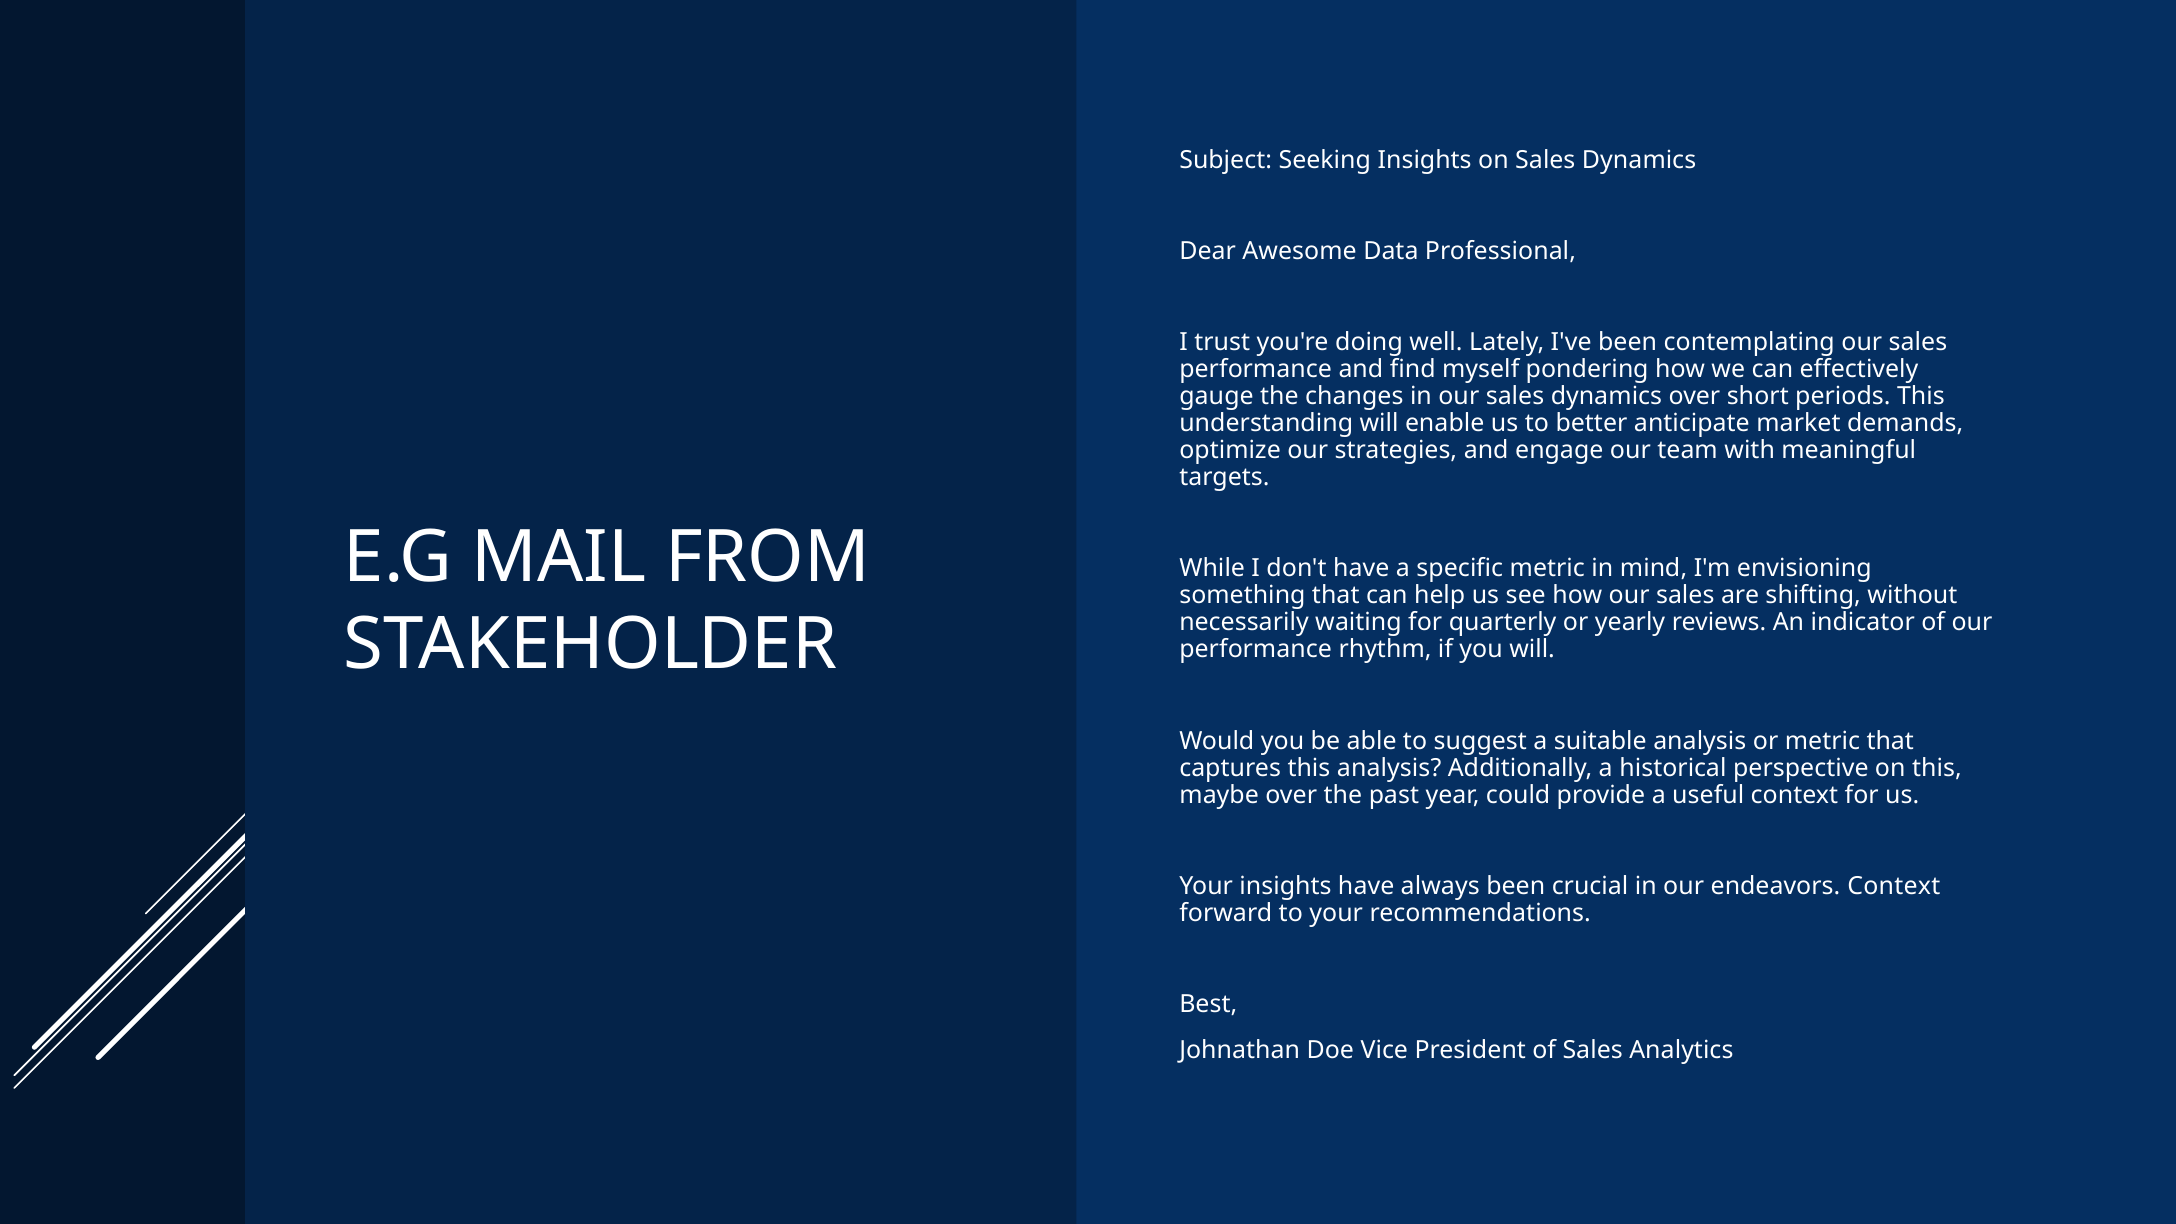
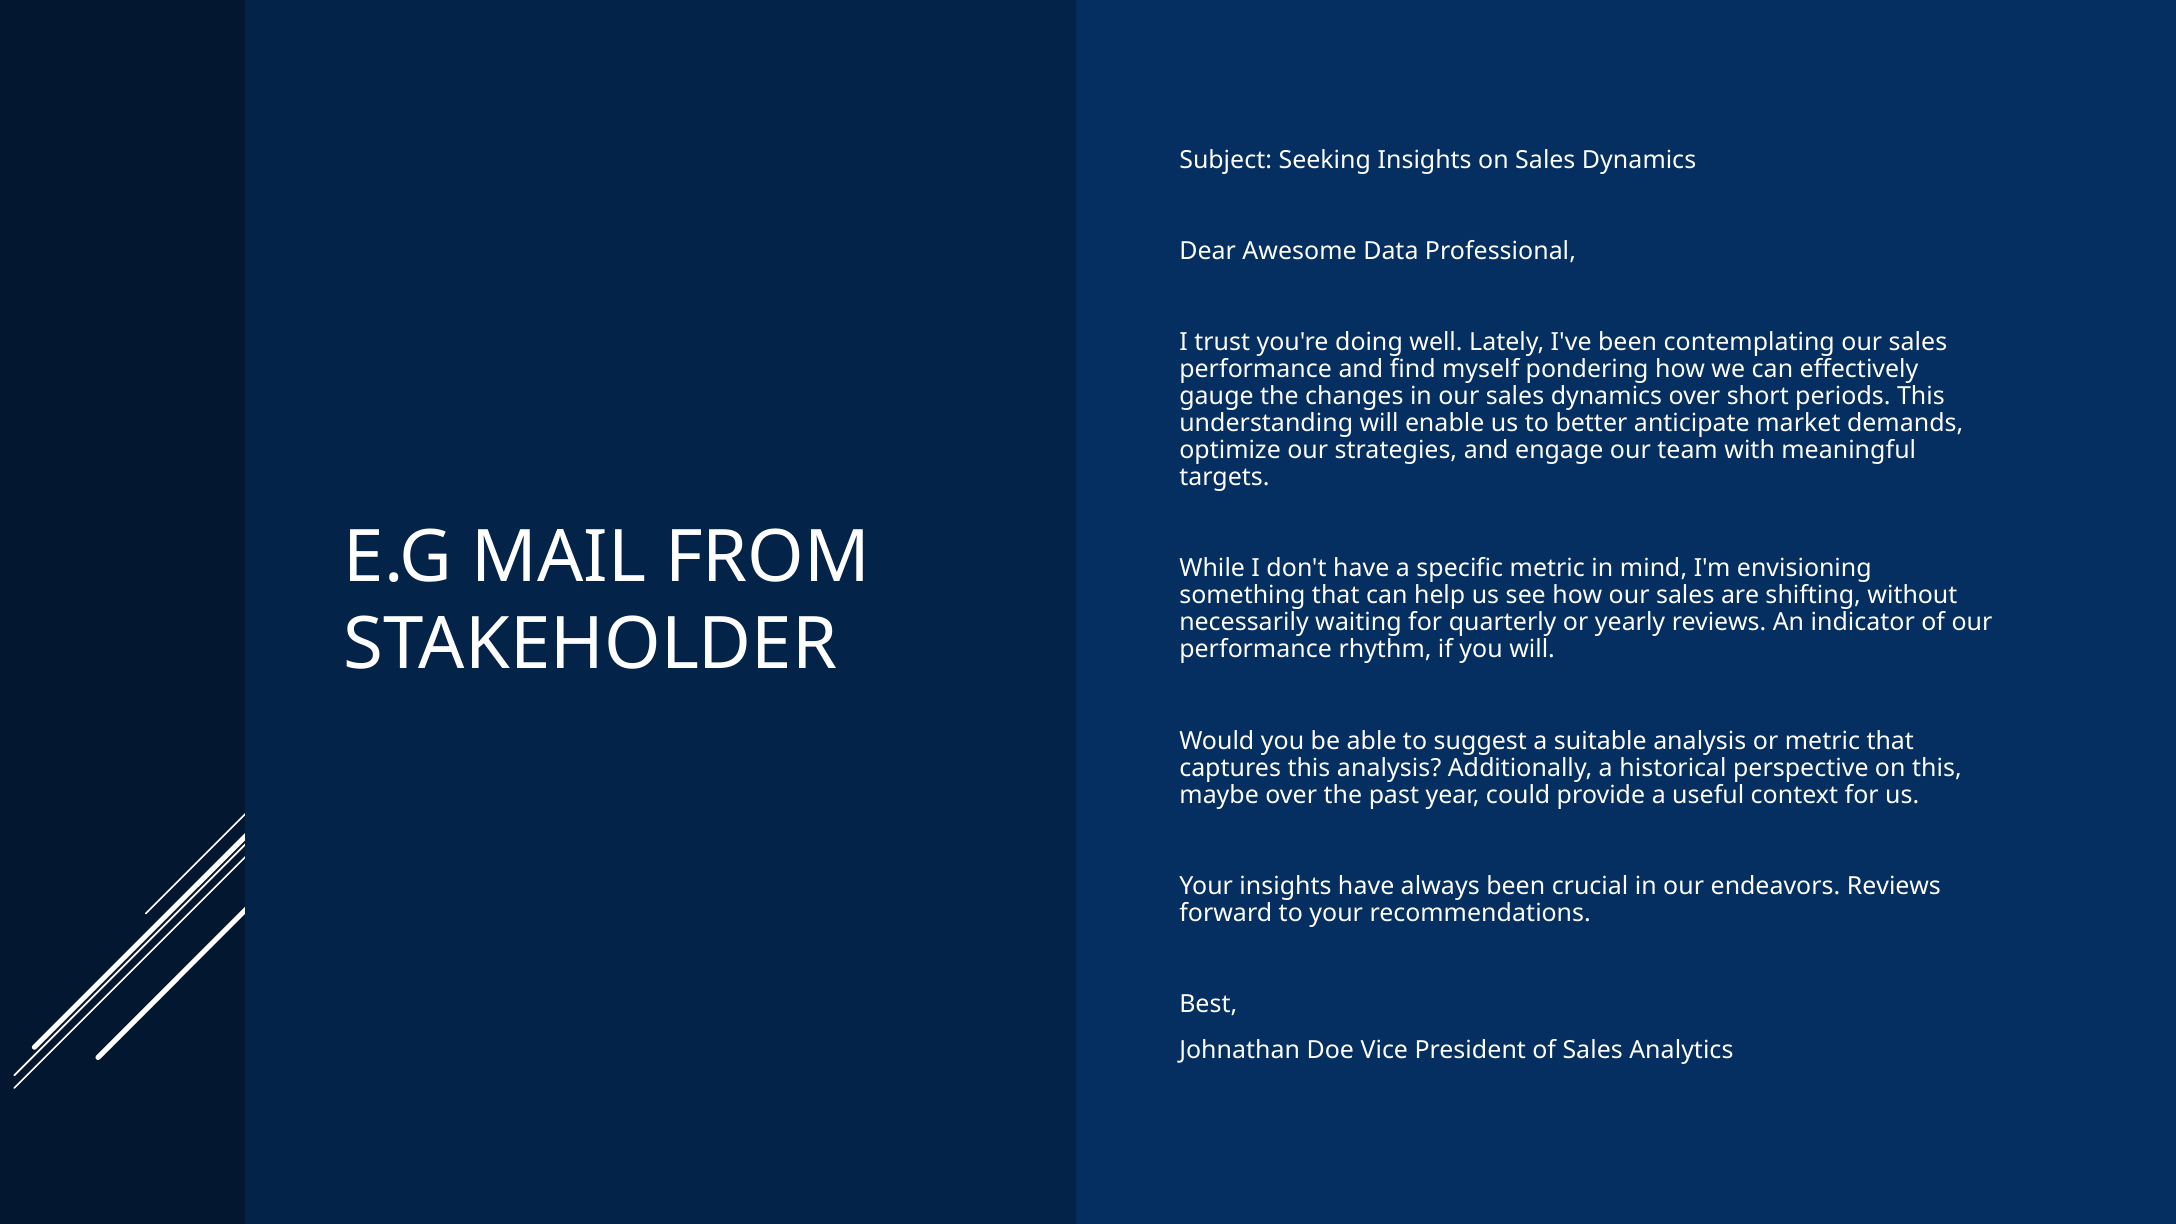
endeavors Context: Context -> Reviews
